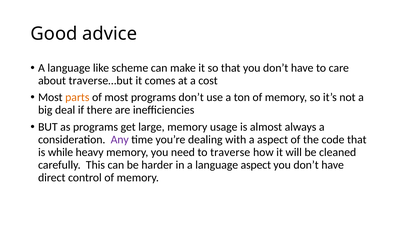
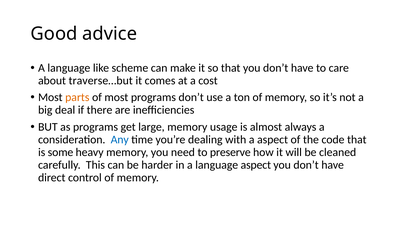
Any colour: purple -> blue
while: while -> some
traverse: traverse -> preserve
